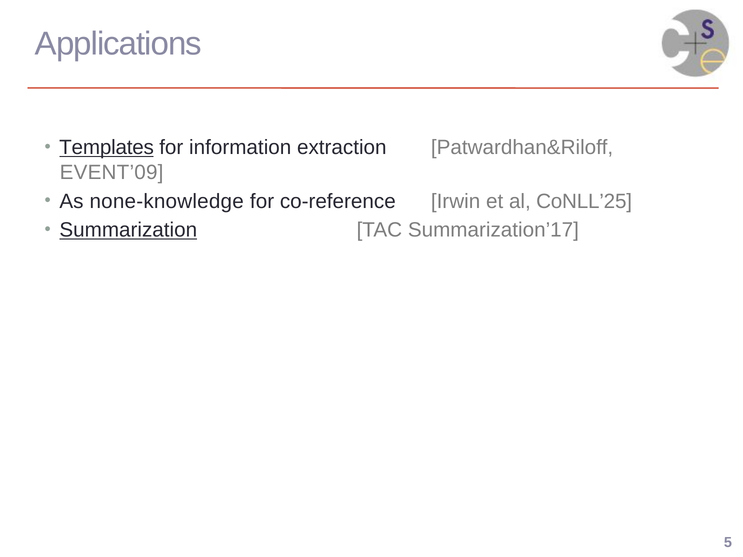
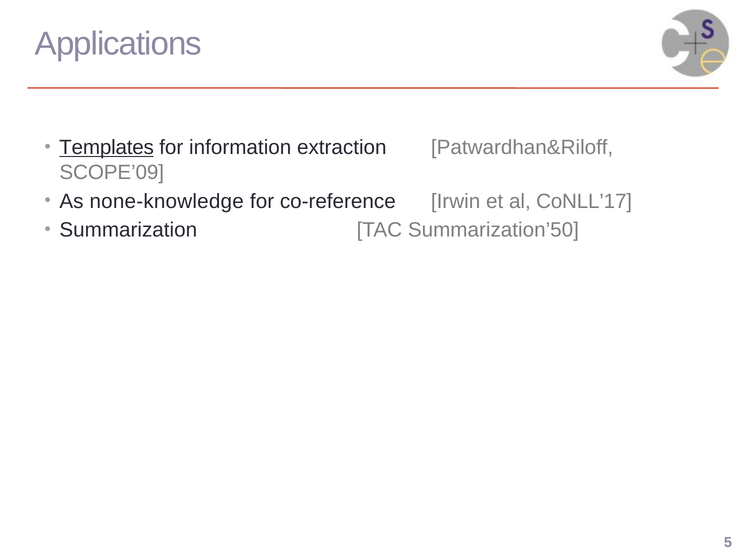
EVENT’09: EVENT’09 -> SCOPE’09
CoNLL’25: CoNLL’25 -> CoNLL’17
Summarization underline: present -> none
Summarization’17: Summarization’17 -> Summarization’50
